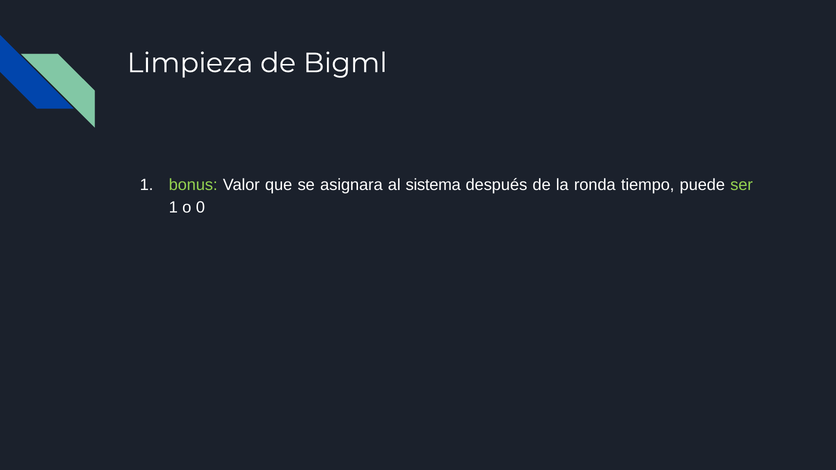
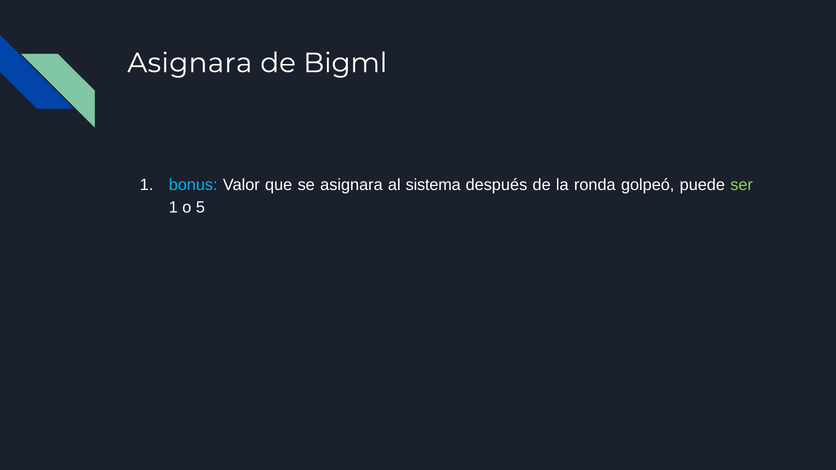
Limpieza at (190, 63): Limpieza -> Asignara
bonus colour: light green -> light blue
tiempo: tiempo -> golpeó
0: 0 -> 5
